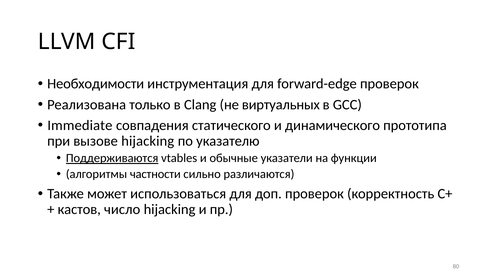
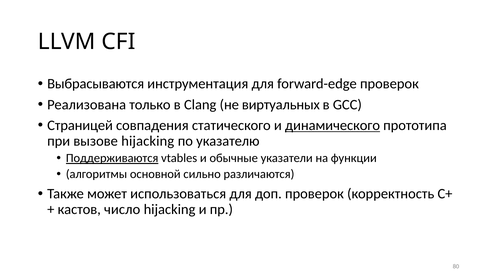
Необходимости: Необходимости -> Выбрасываются
Immediate: Immediate -> Страницей
динамического underline: none -> present
частности: частности -> основной
